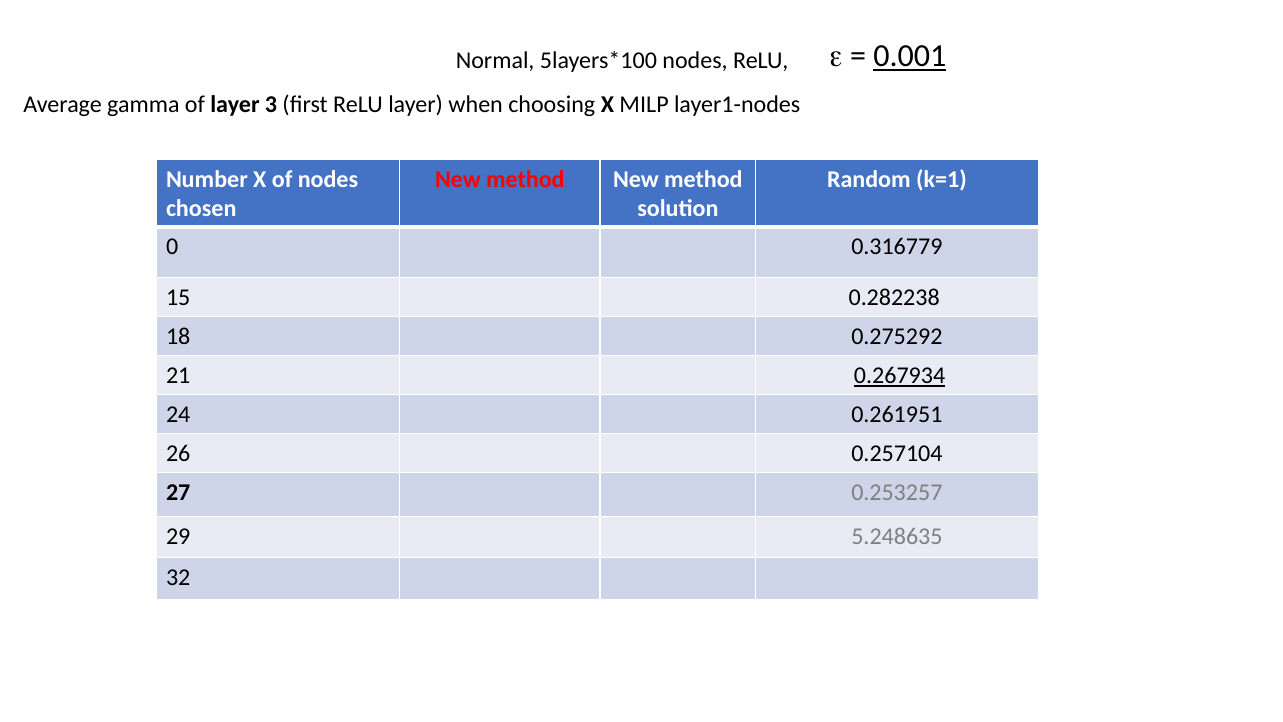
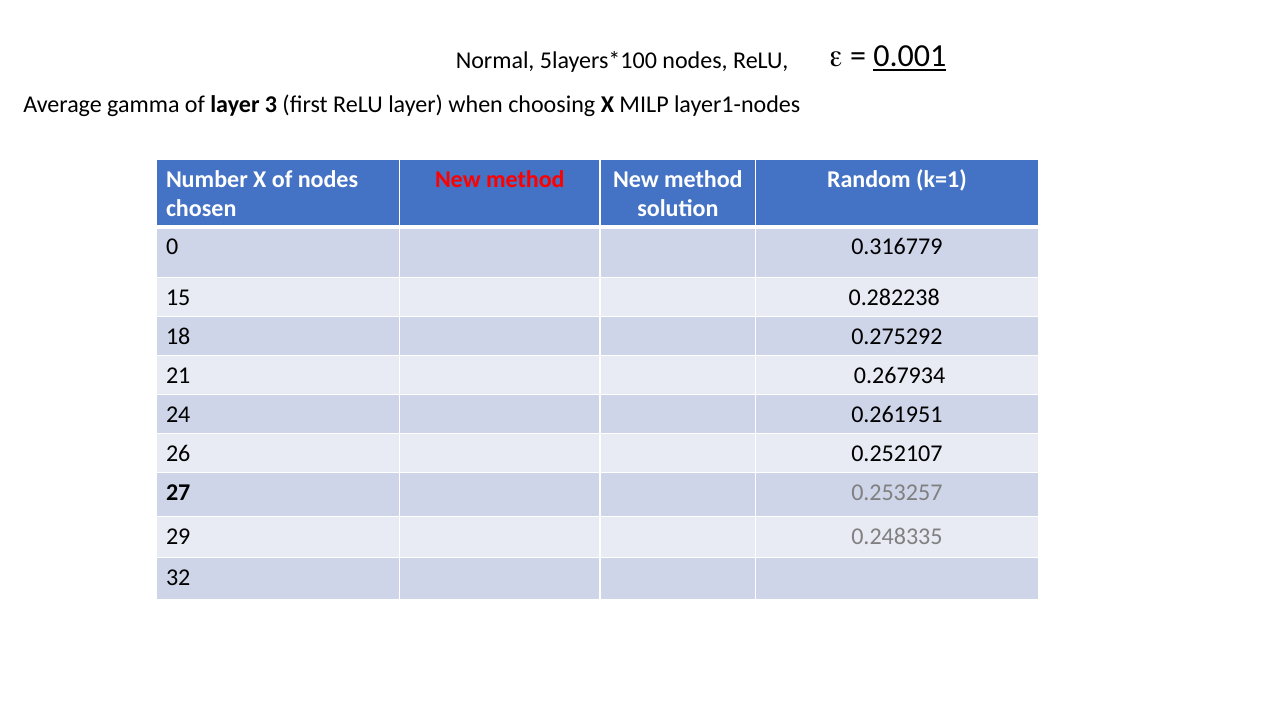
0.267934 underline: present -> none
0.257104: 0.257104 -> 0.252107
5.248635: 5.248635 -> 0.248335
